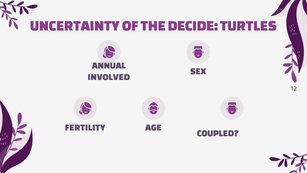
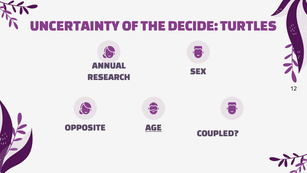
INVOLVED: INVOLVED -> RESEARCH
FERTILITY: FERTILITY -> OPPOSITE
AGE underline: none -> present
